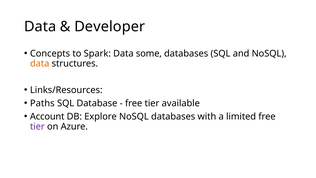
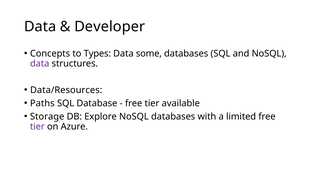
Spark: Spark -> Types
data at (40, 63) colour: orange -> purple
Links/Resources: Links/Resources -> Data/Resources
Account: Account -> Storage
